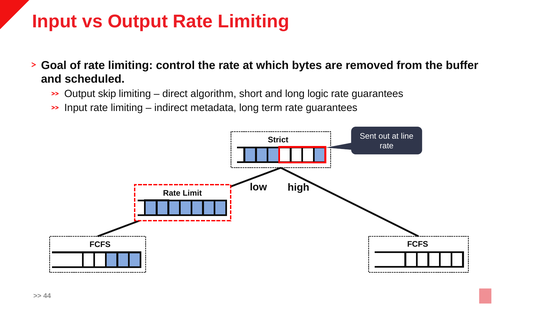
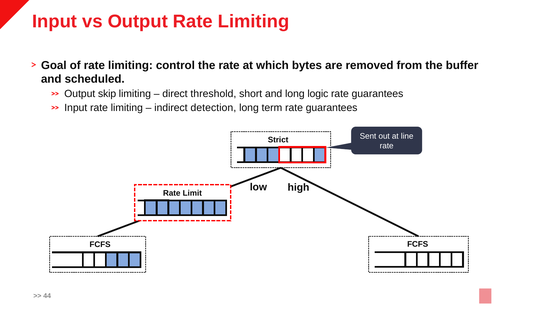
algorithm: algorithm -> threshold
metadata: metadata -> detection
